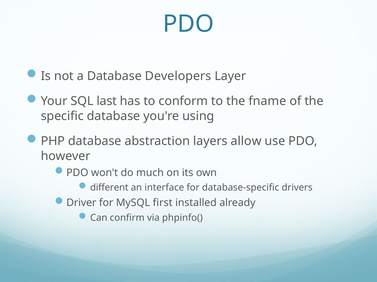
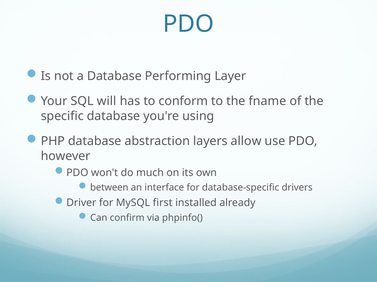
Developers: Developers -> Performing
last: last -> will
different: different -> between
